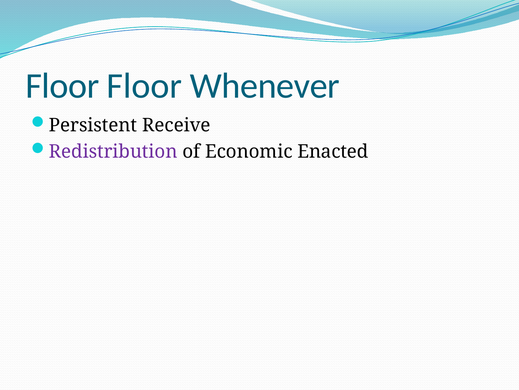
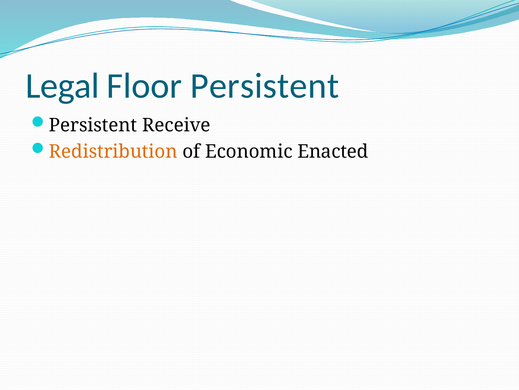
Floor at (62, 86): Floor -> Legal
Floor Whenever: Whenever -> Persistent
Redistribution colour: purple -> orange
